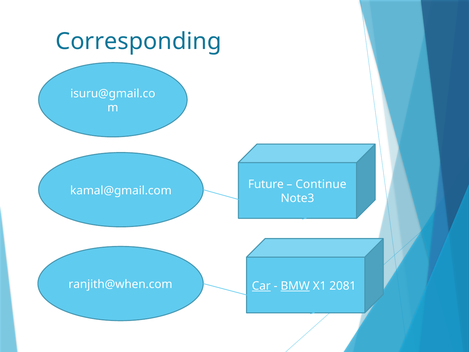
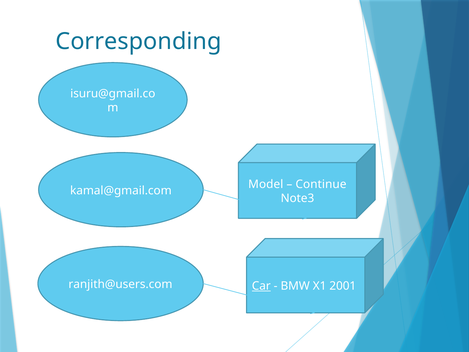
Future: Future -> Model
ranjith@when.com: ranjith@when.com -> ranjith@users.com
BMW underline: present -> none
2081: 2081 -> 2001
